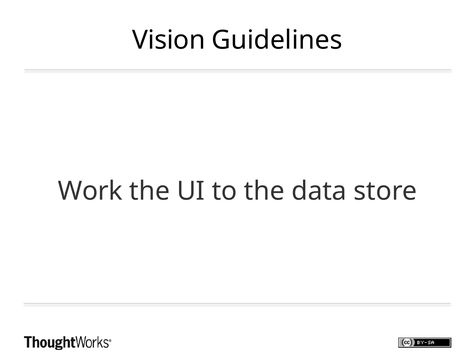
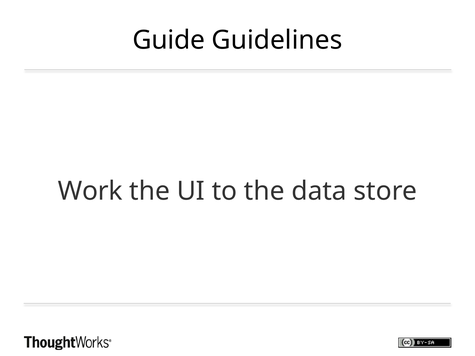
Vision: Vision -> Guide
